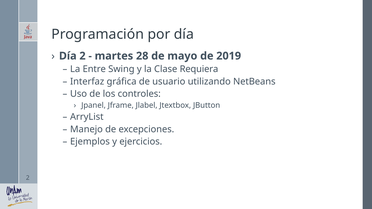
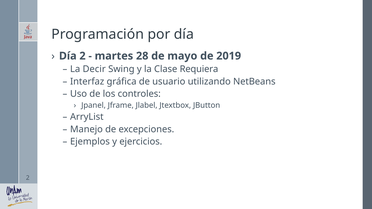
Entre: Entre -> Decir
